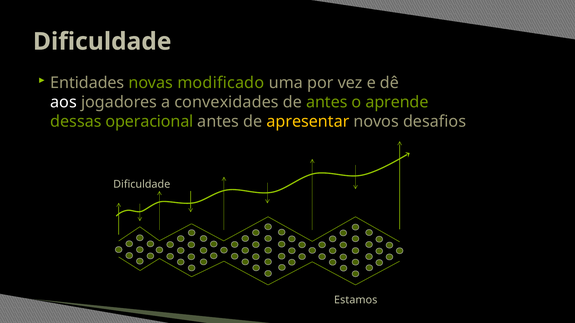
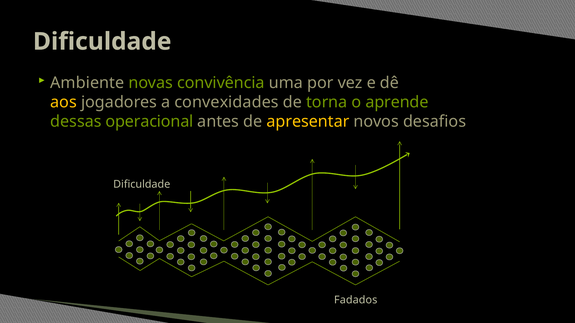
Entidades: Entidades -> Ambiente
modificado: modificado -> convivência
aos colour: white -> yellow
de antes: antes -> torna
Estamos: Estamos -> Fadados
